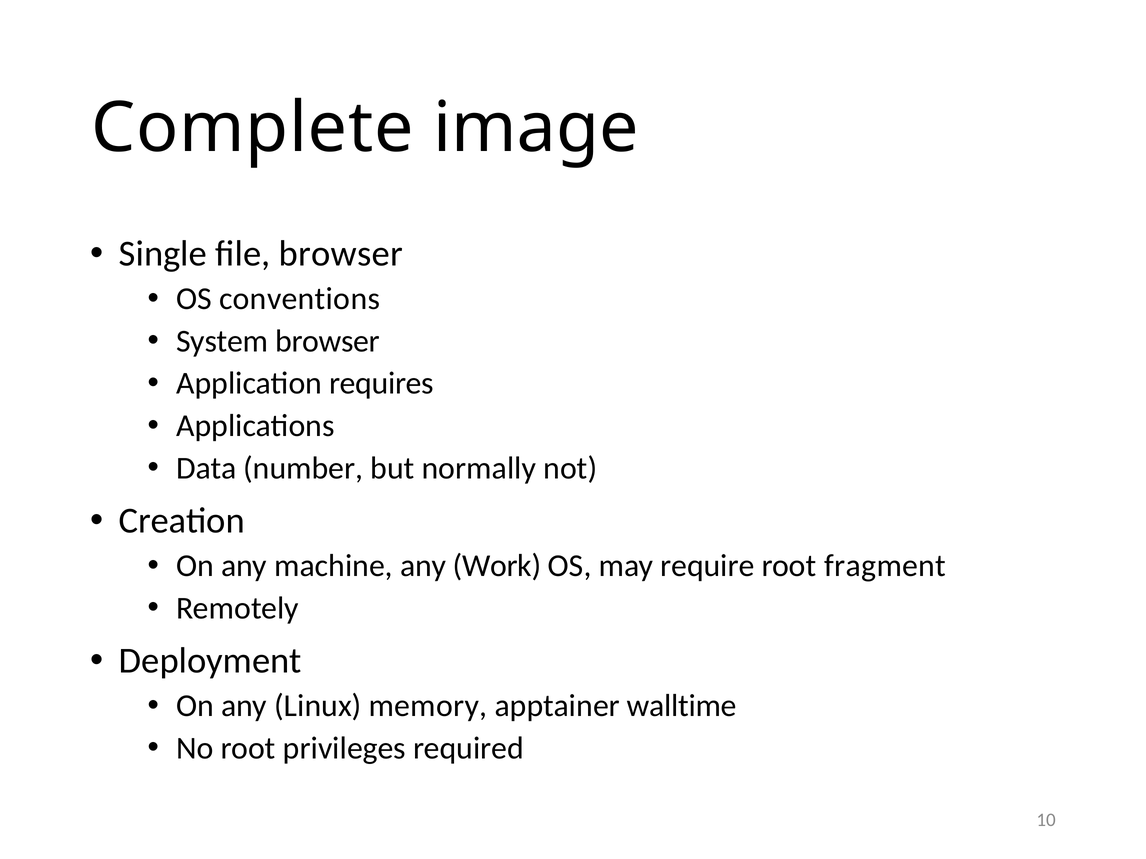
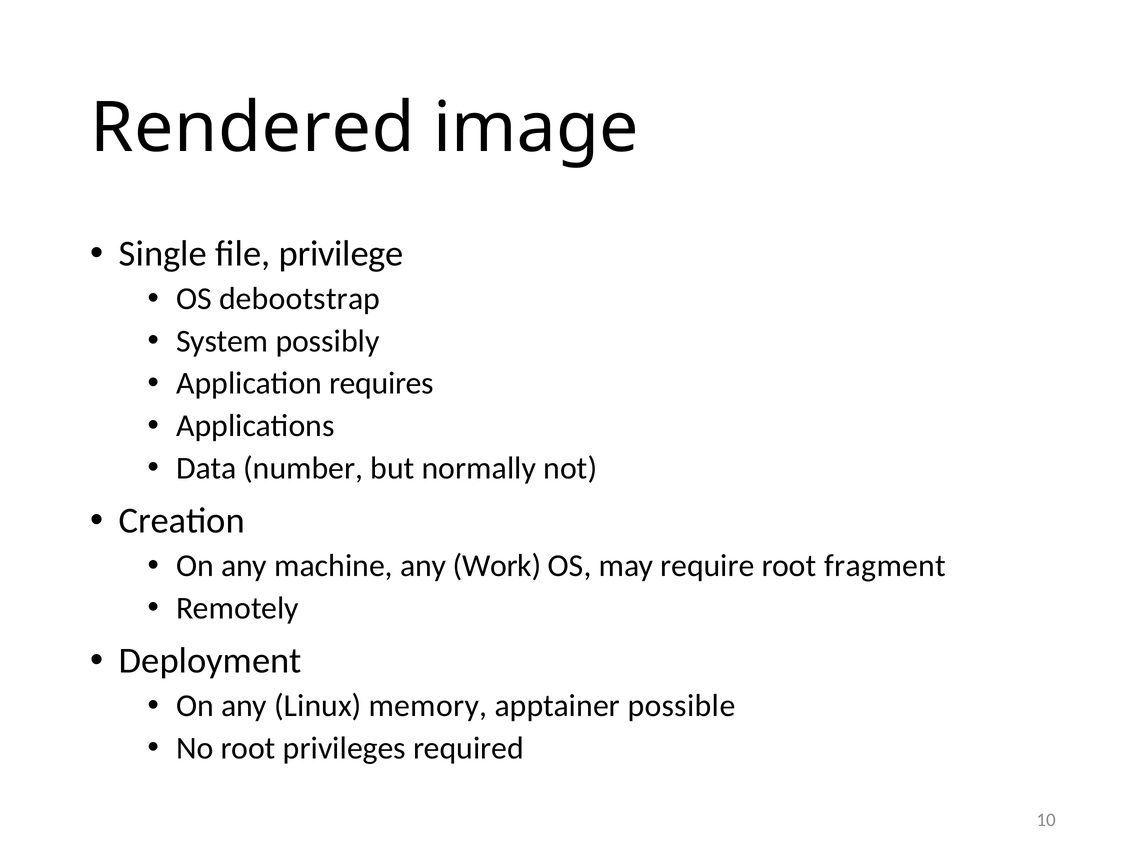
Complete: Complete -> Rendered
file browser: browser -> privilege
conventions: conventions -> debootstrap
System browser: browser -> possibly
walltime: walltime -> possible
